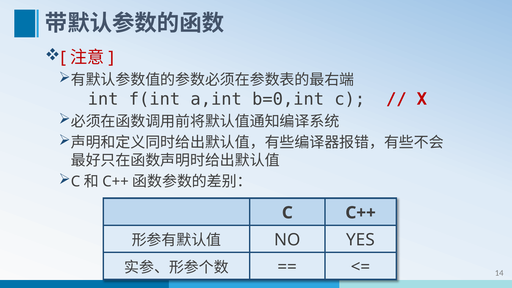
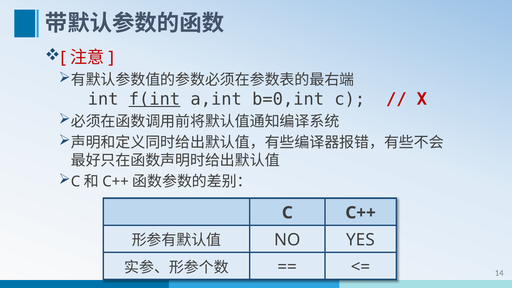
f(int underline: none -> present
